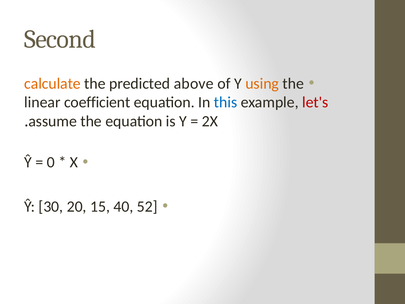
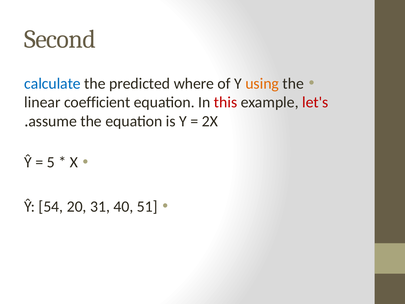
calculate colour: orange -> blue
above: above -> where
this colour: blue -> red
0: 0 -> 5
30: 30 -> 54
15: 15 -> 31
52: 52 -> 51
